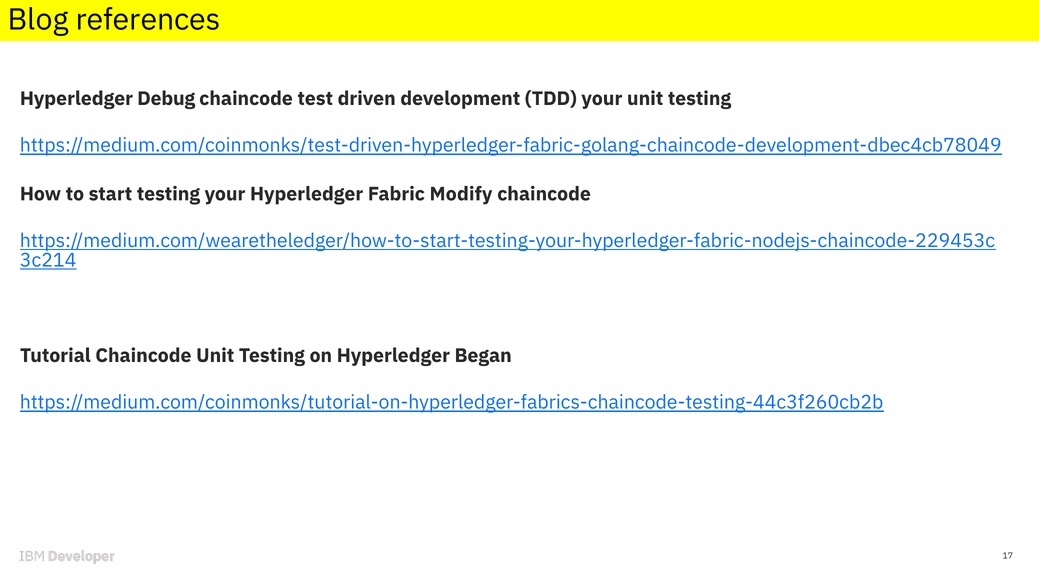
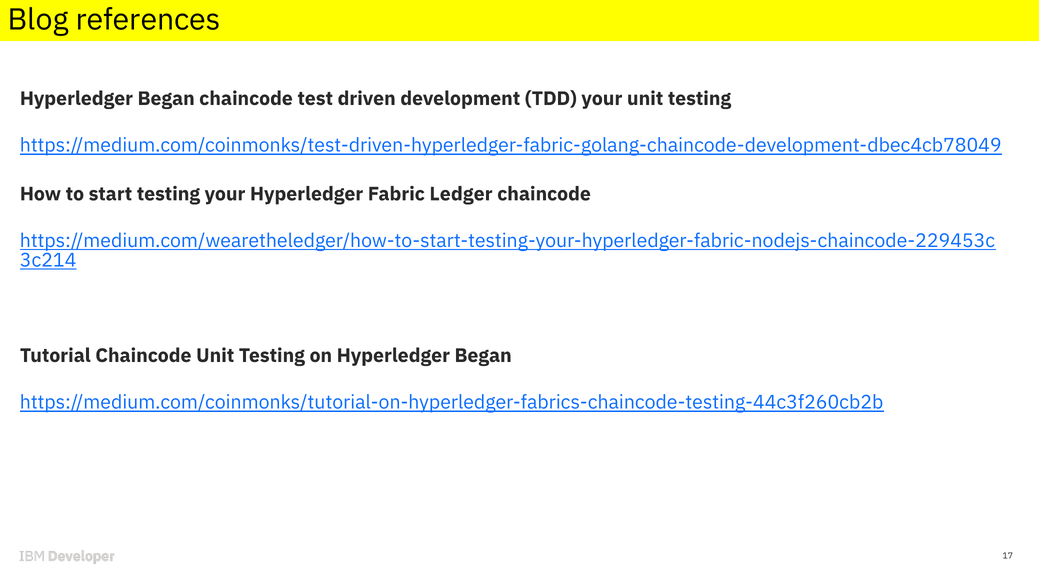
Debug at (166, 99): Debug -> Began
Modify: Modify -> Ledger
